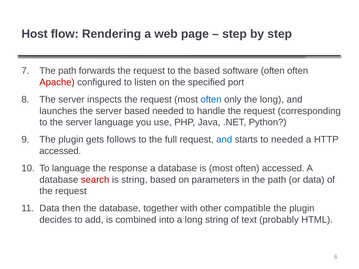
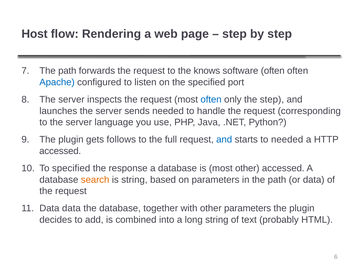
the based: based -> knows
Apache colour: red -> blue
the long: long -> step
server based: based -> sends
To language: language -> specified
is most often: often -> other
search colour: red -> orange
Data then: then -> data
other compatible: compatible -> parameters
